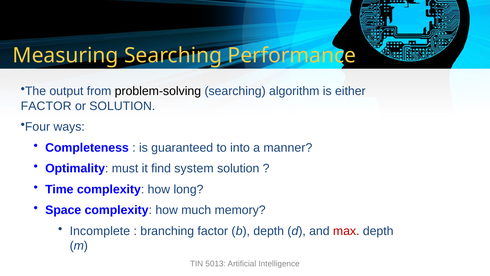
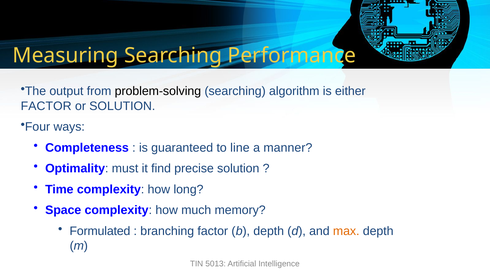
into: into -> line
system: system -> precise
Incomplete: Incomplete -> Formulated
max colour: red -> orange
